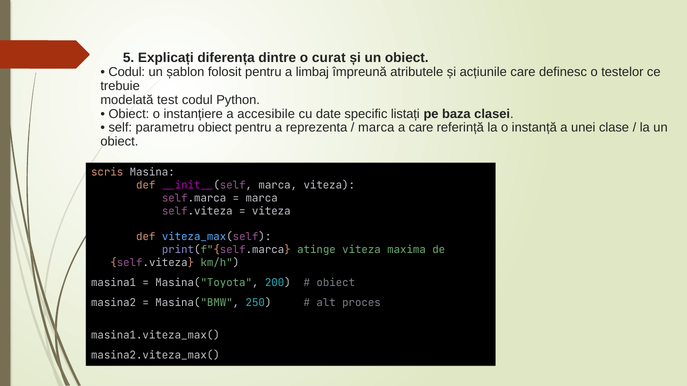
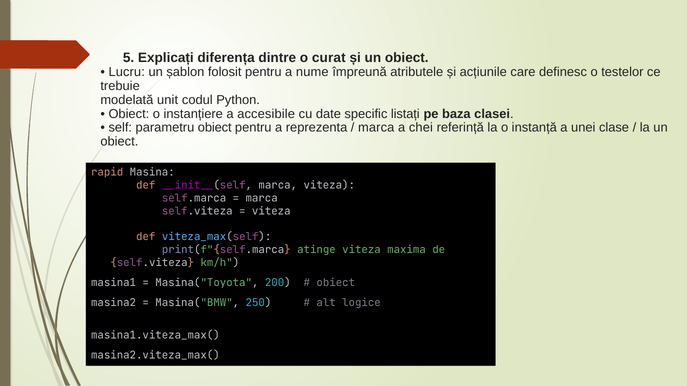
Codul at (127, 72): Codul -> Lucru
limbaj: limbaj -> nume
test: test -> unit
a care: care -> chei
scris: scris -> rapid
proces: proces -> logice
